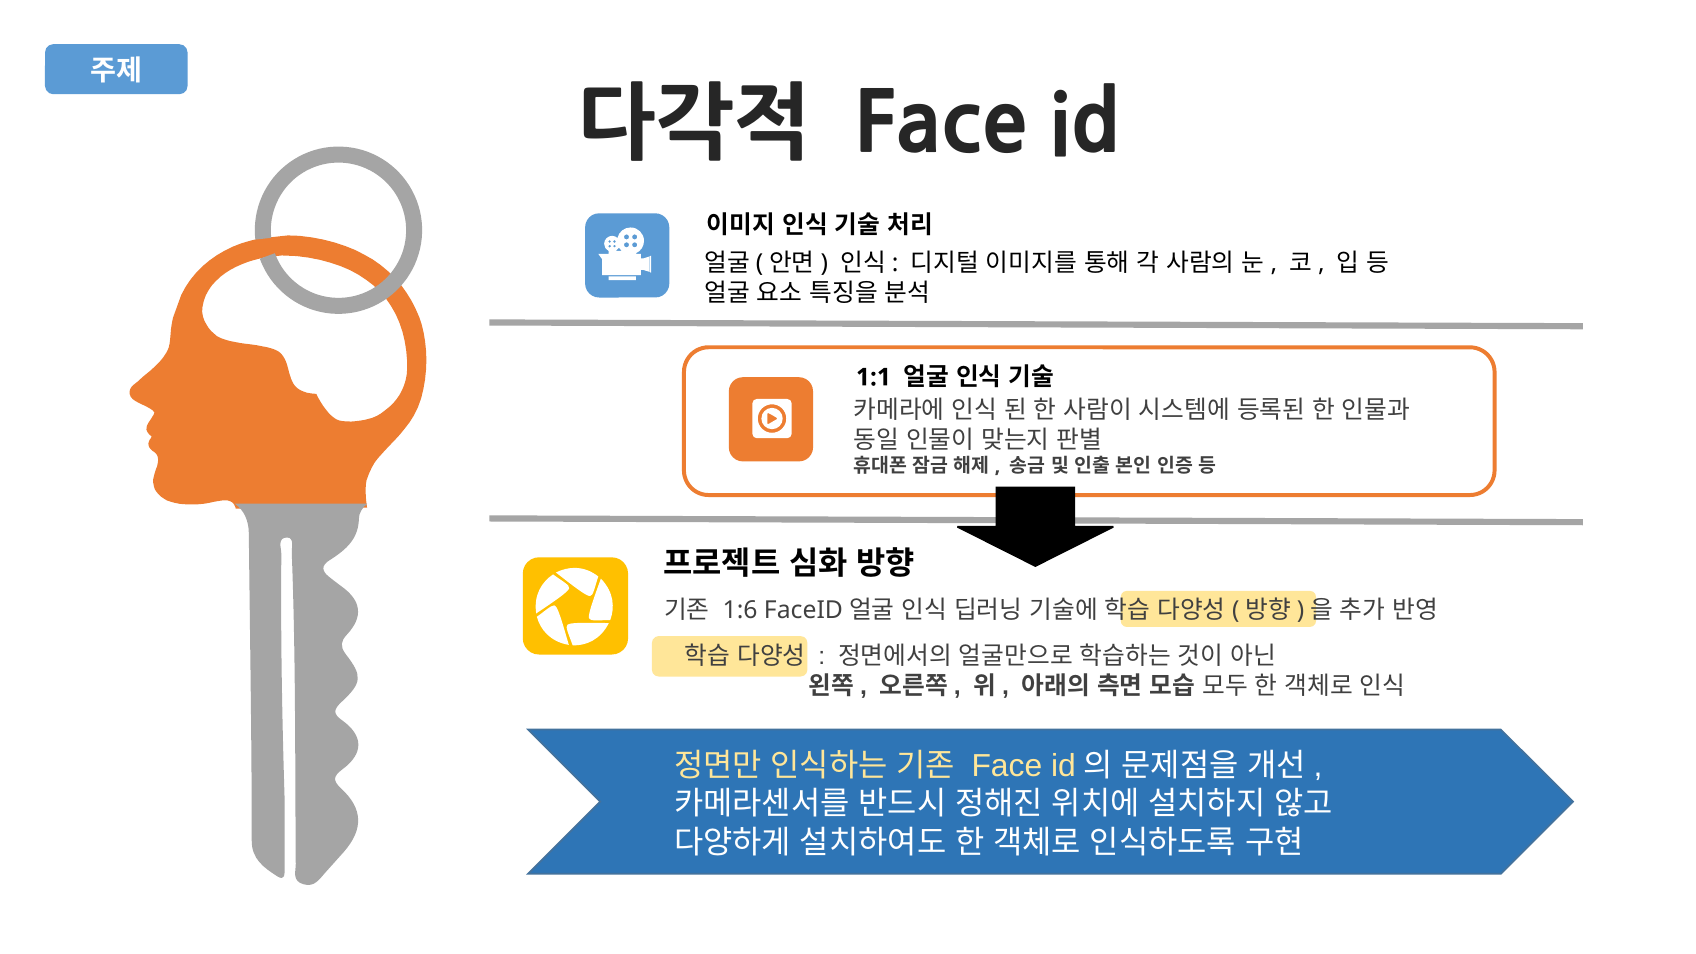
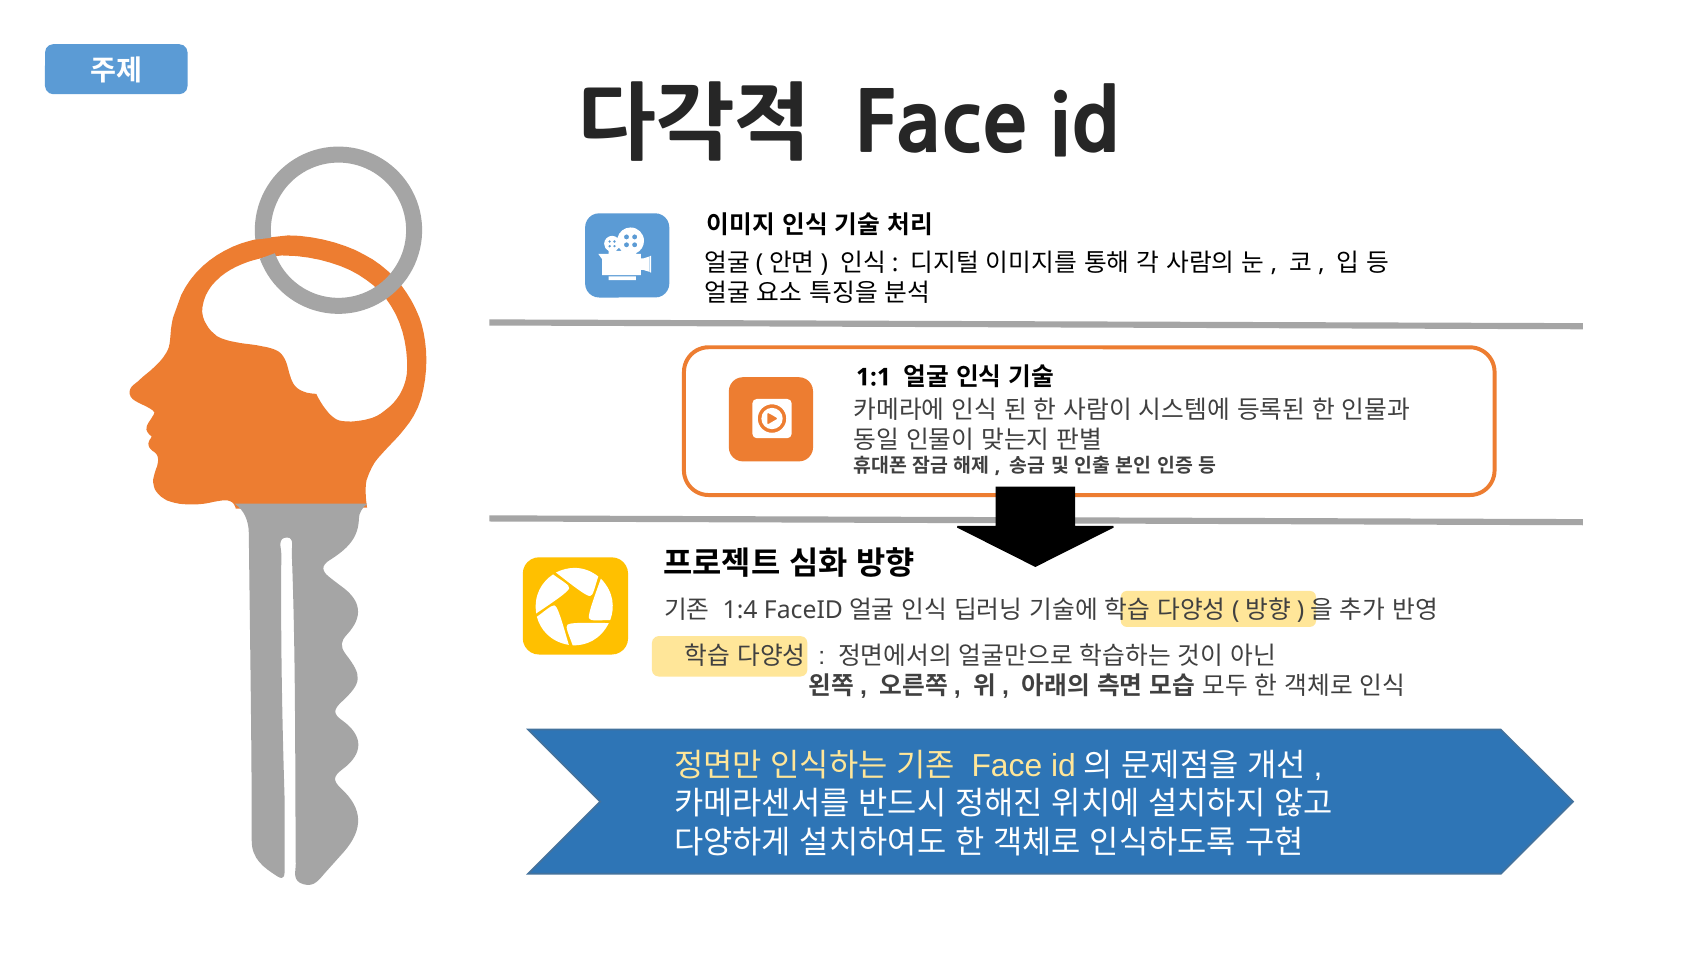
1:6: 1:6 -> 1:4
